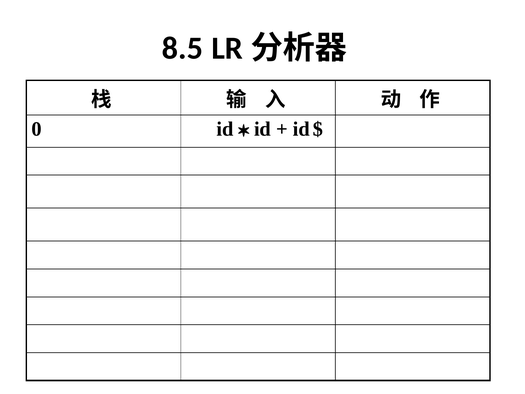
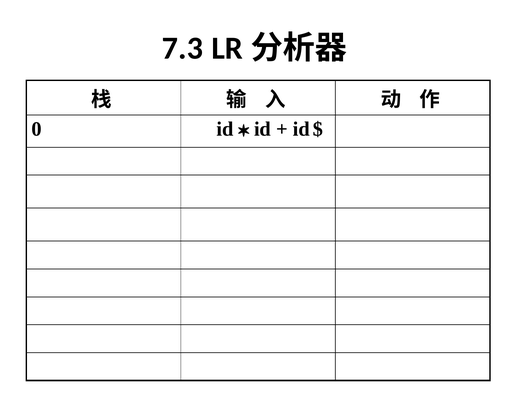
8.5: 8.5 -> 7.3
